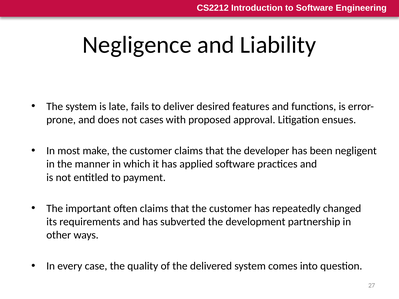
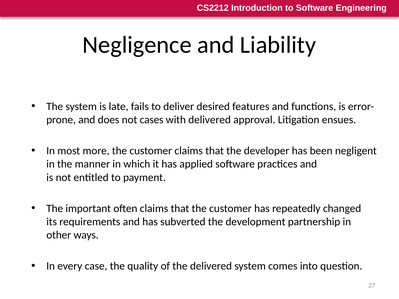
with proposed: proposed -> delivered
make: make -> more
